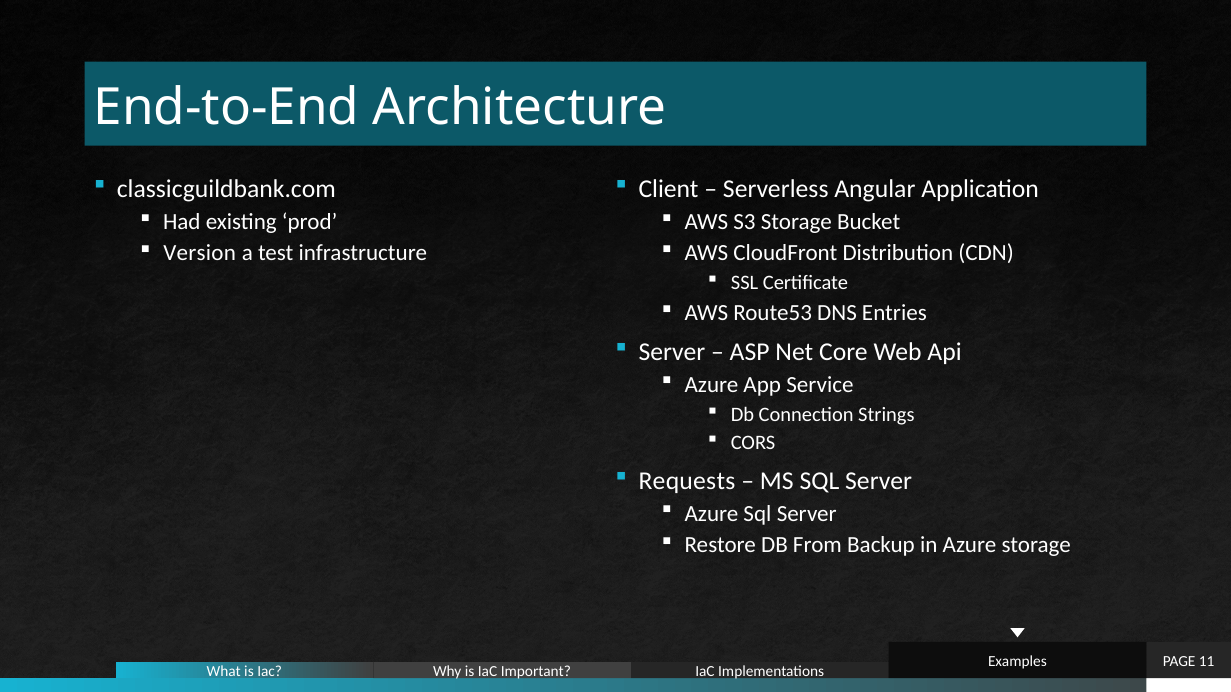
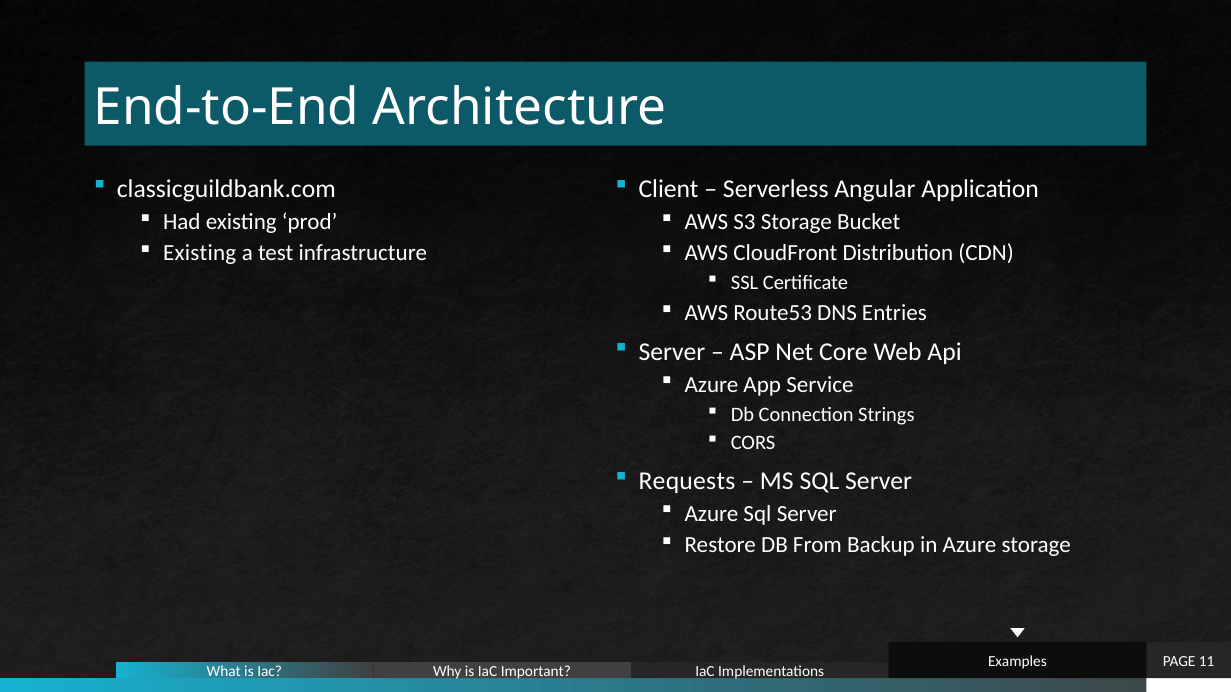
Version at (200, 253): Version -> Existing
